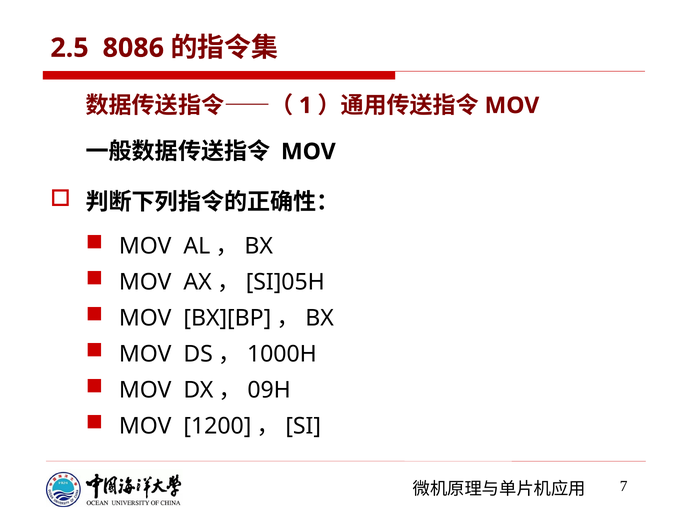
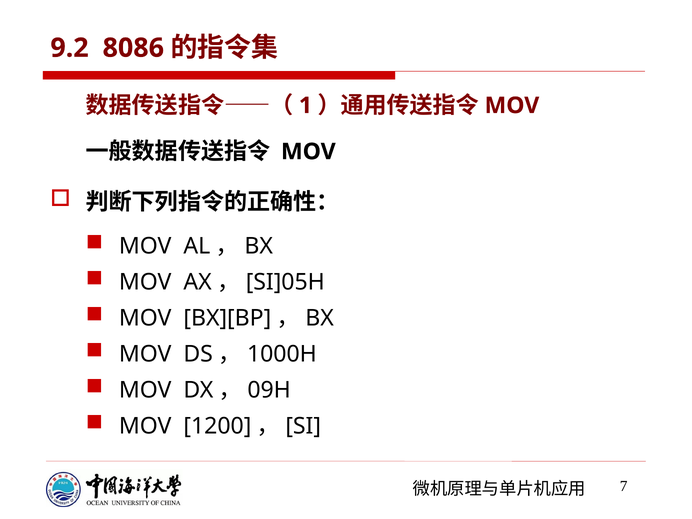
2.5: 2.5 -> 9.2
